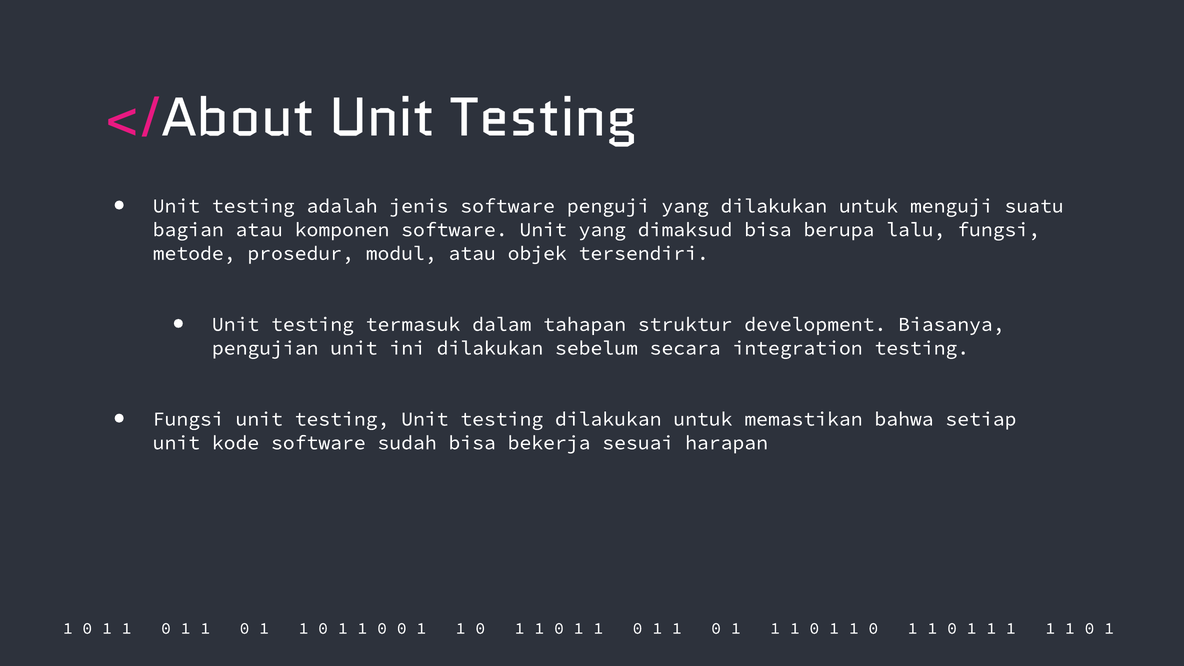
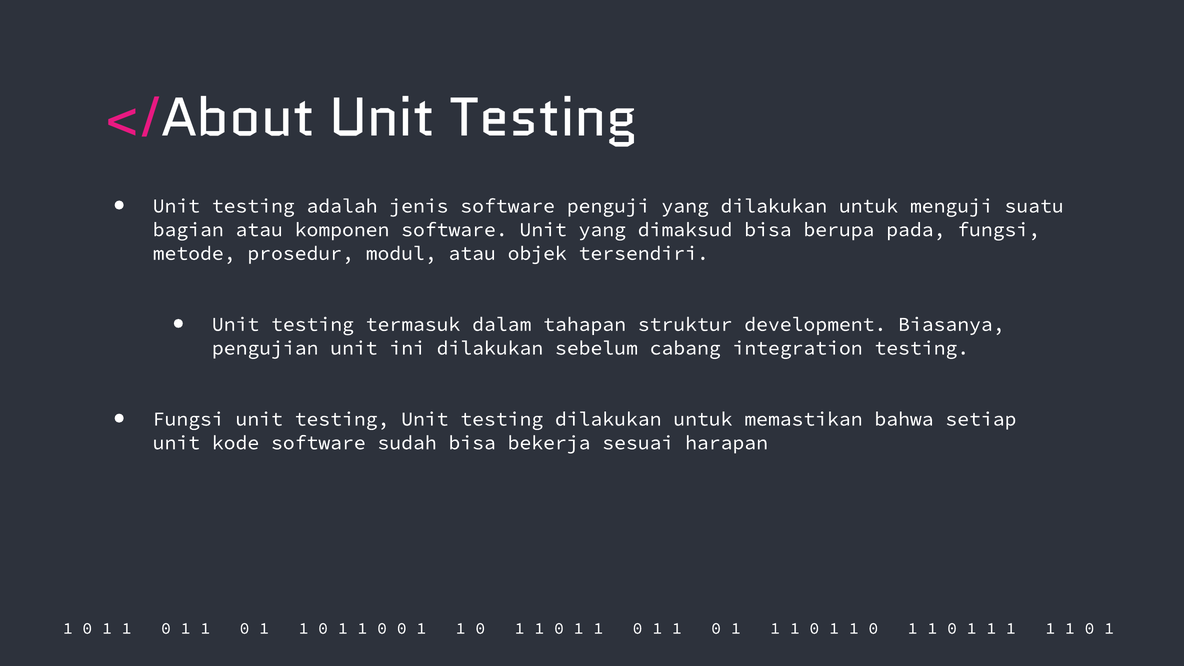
lalu: lalu -> pada
secara: secara -> cabang
